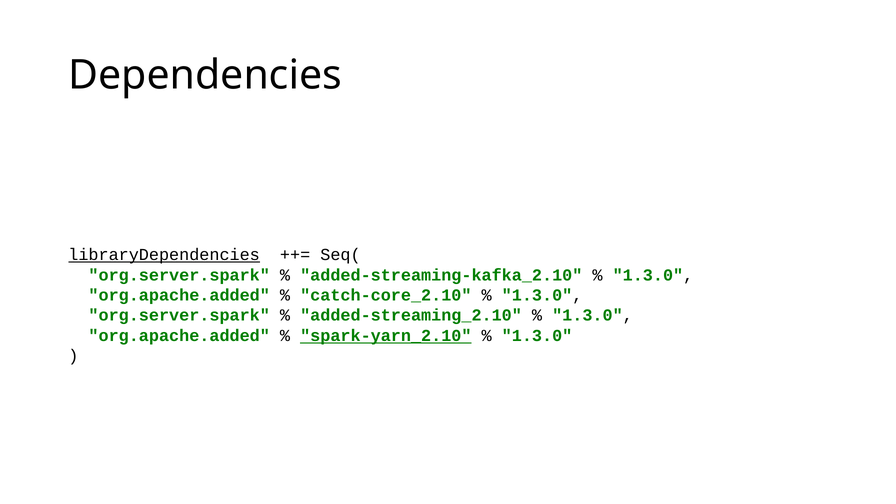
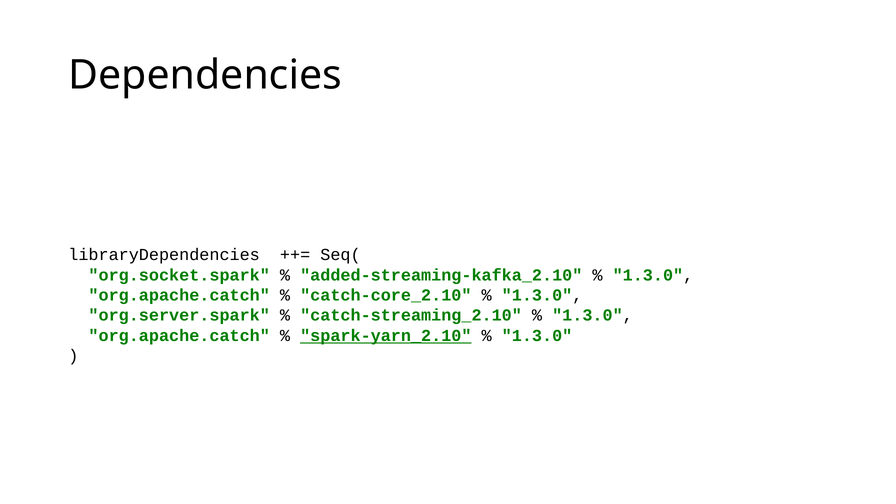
libraryDependencies underline: present -> none
org.server.spark at (179, 275): org.server.spark -> org.socket.spark
org.apache.added at (179, 295): org.apache.added -> org.apache.catch
added-streaming_2.10: added-streaming_2.10 -> catch-streaming_2.10
org.apache.added at (179, 336): org.apache.added -> org.apache.catch
